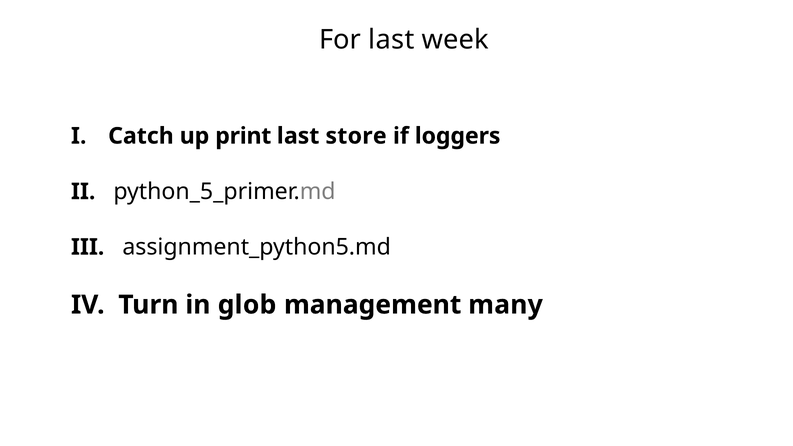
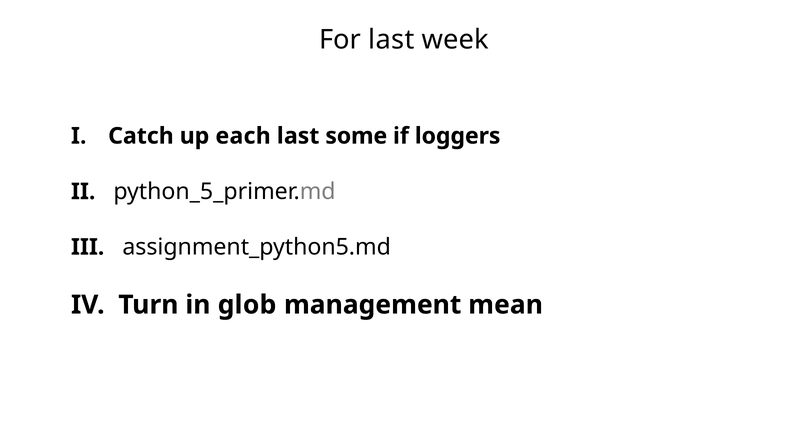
print: print -> each
store: store -> some
many: many -> mean
